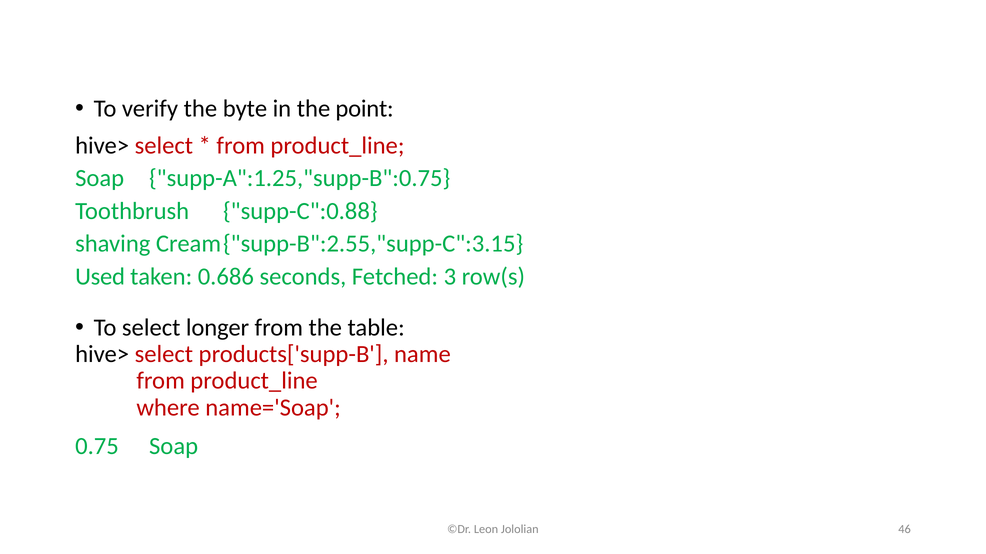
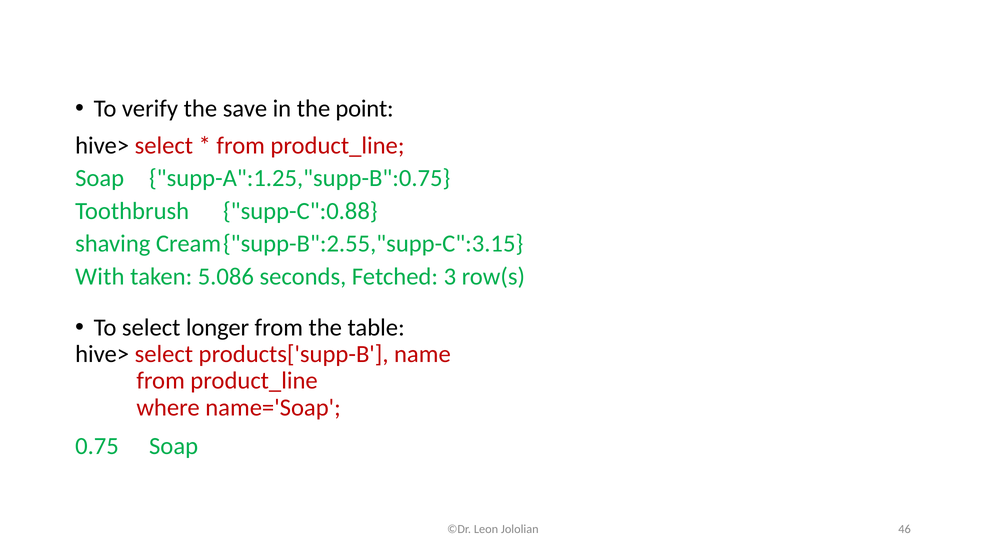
byte: byte -> save
Used: Used -> With
0.686: 0.686 -> 5.086
